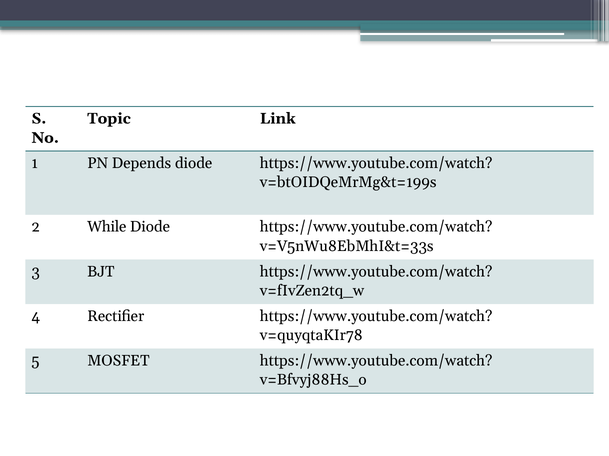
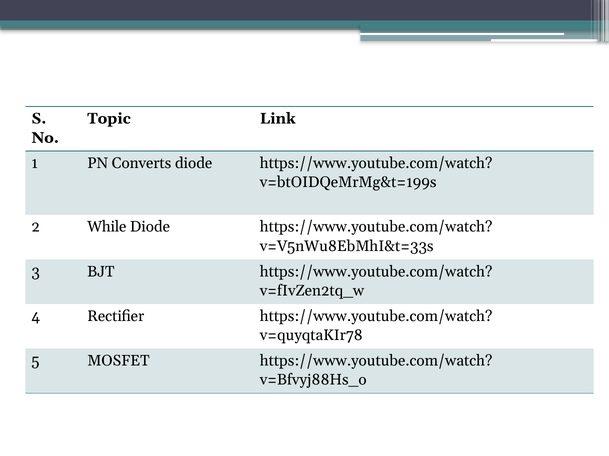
Depends: Depends -> Converts
